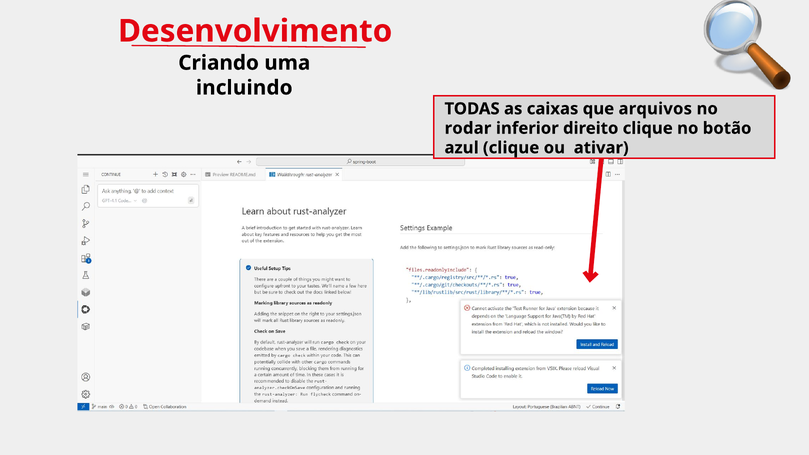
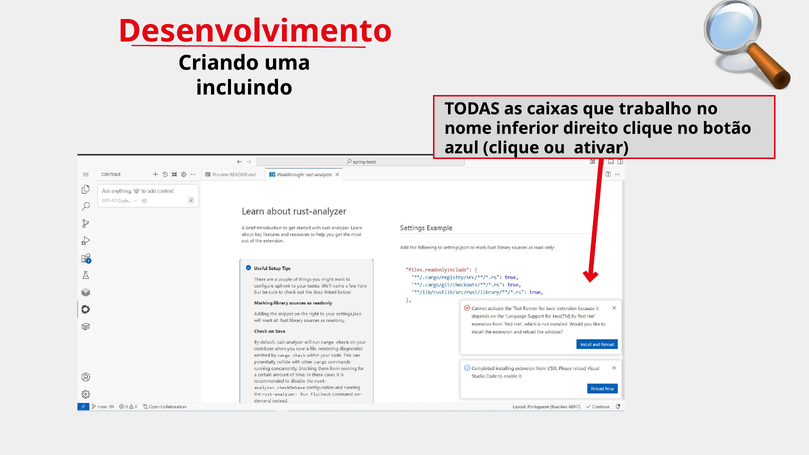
arquivos: arquivos -> trabalho
rodar: rodar -> nome
